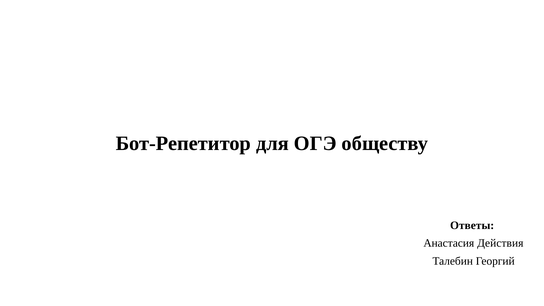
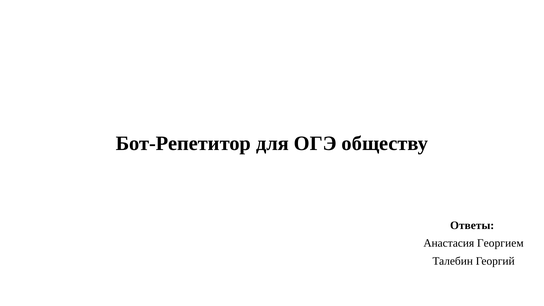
Действия: Действия -> Георгием
